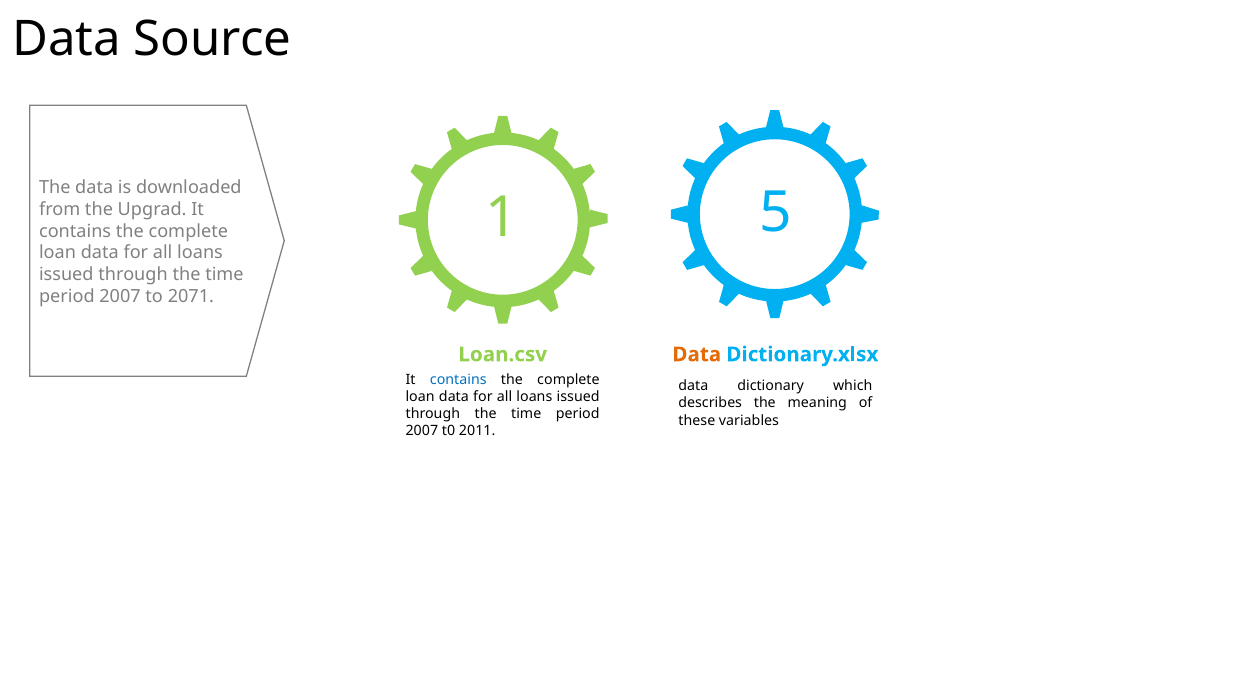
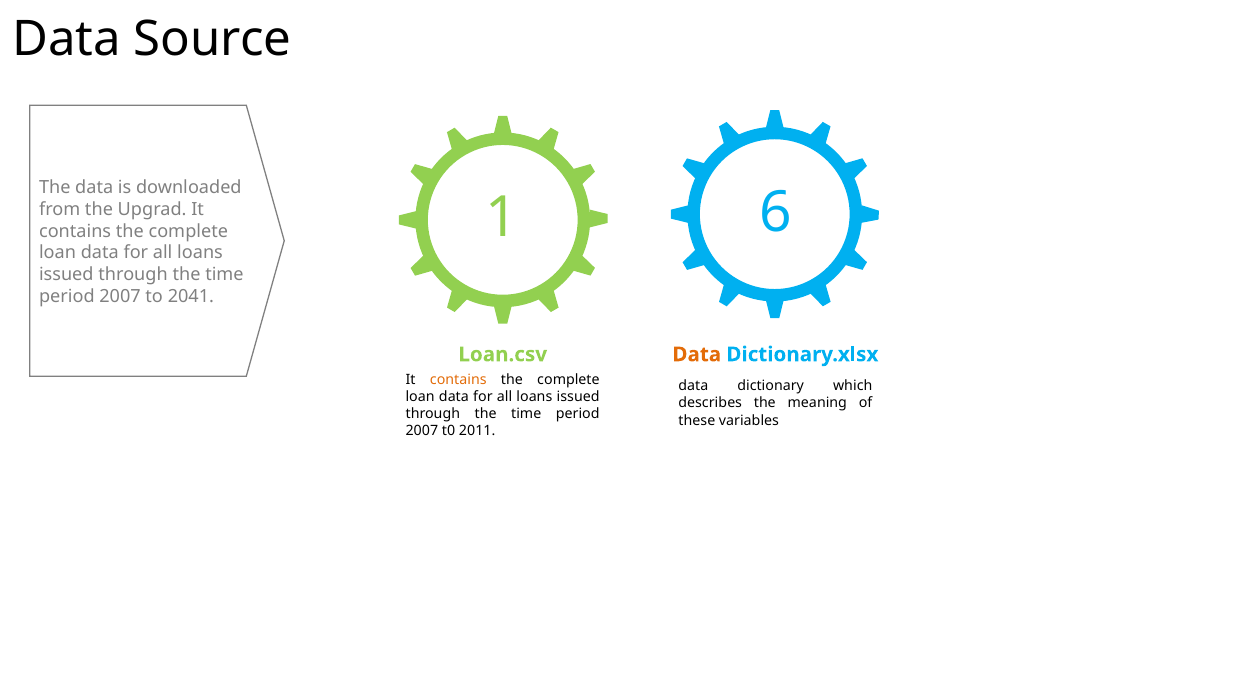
5: 5 -> 6
2071: 2071 -> 2041
contains at (458, 380) colour: blue -> orange
